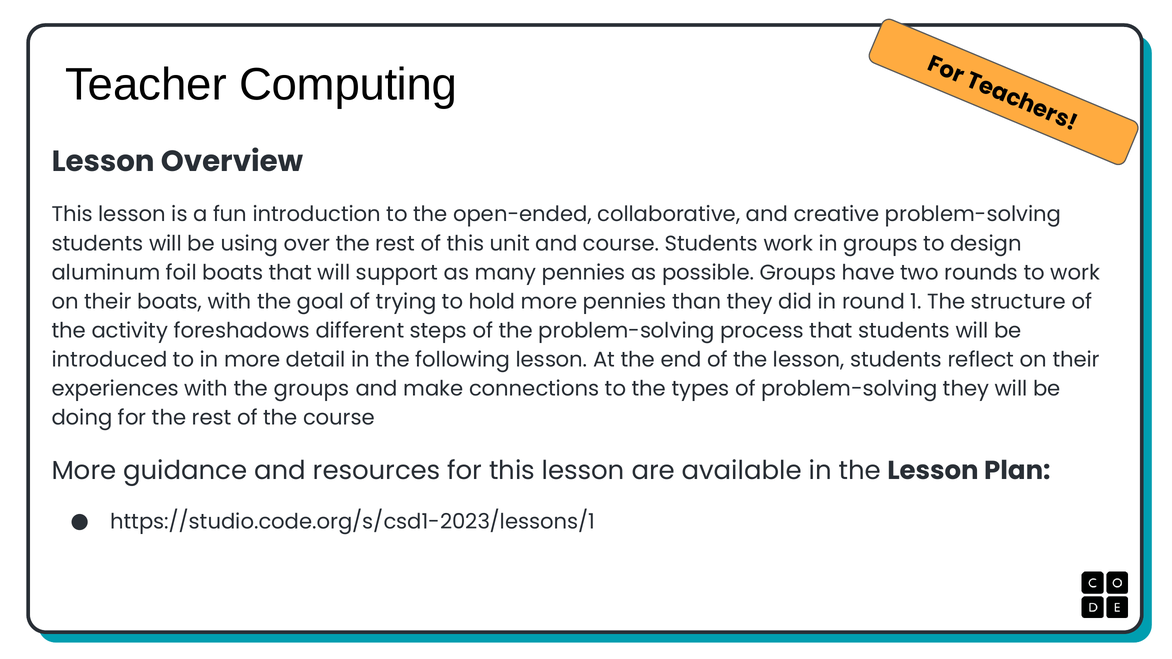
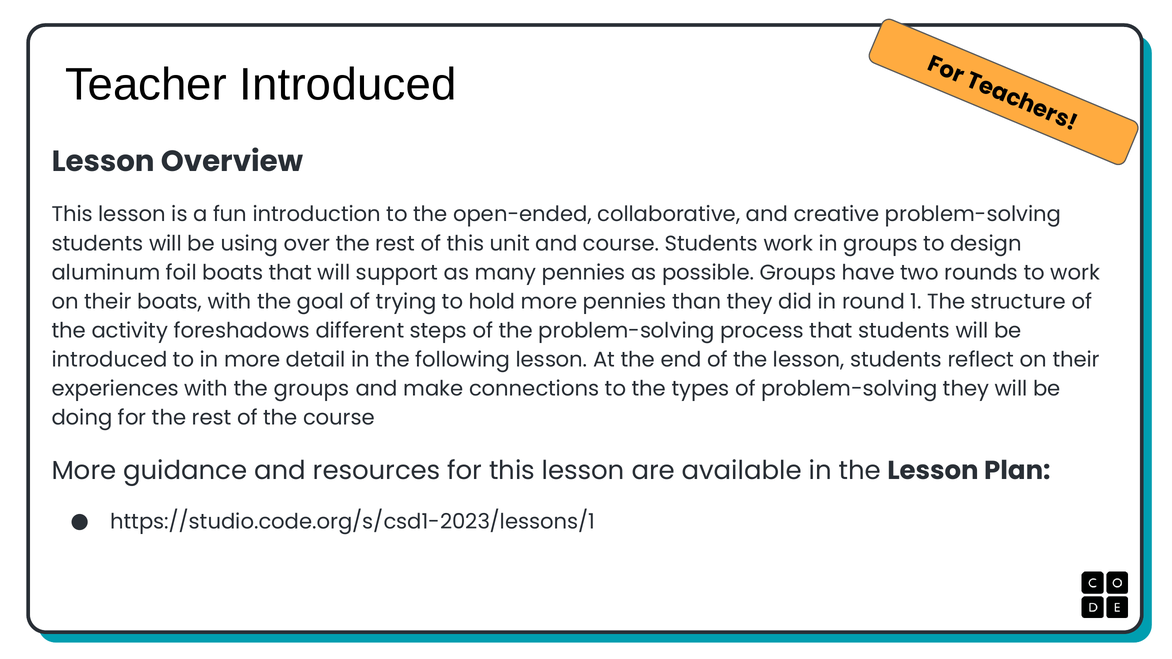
Teacher Computing: Computing -> Introduced
